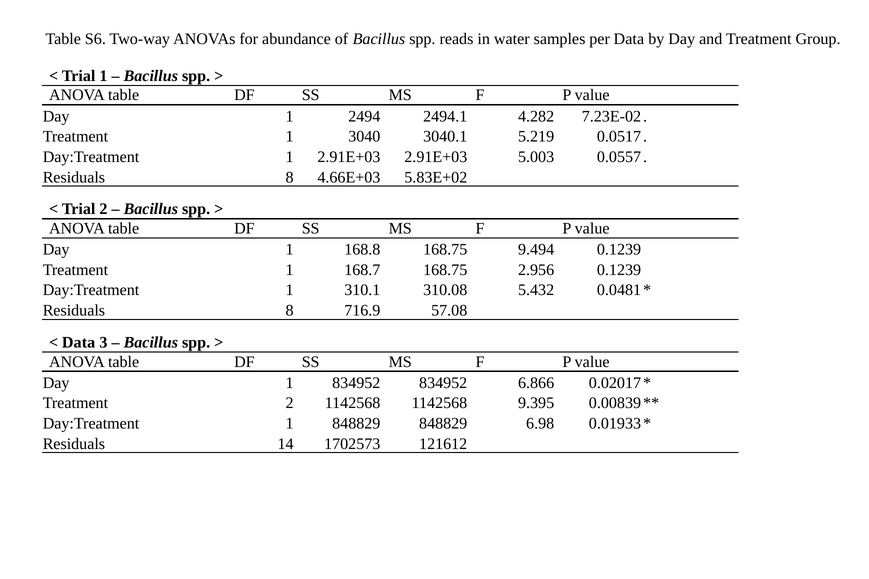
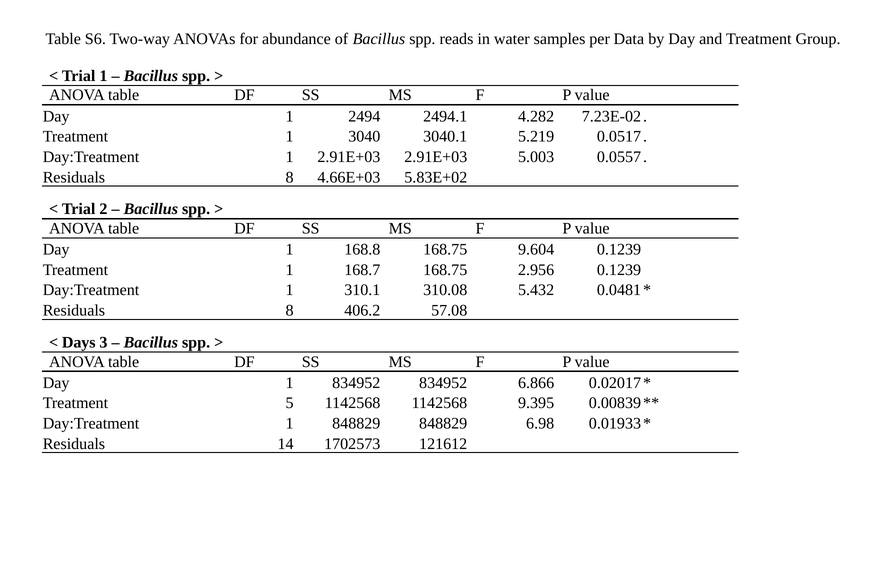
9.494: 9.494 -> 9.604
716.9: 716.9 -> 406.2
Data at (79, 343): Data -> Days
Treatment 2: 2 -> 5
